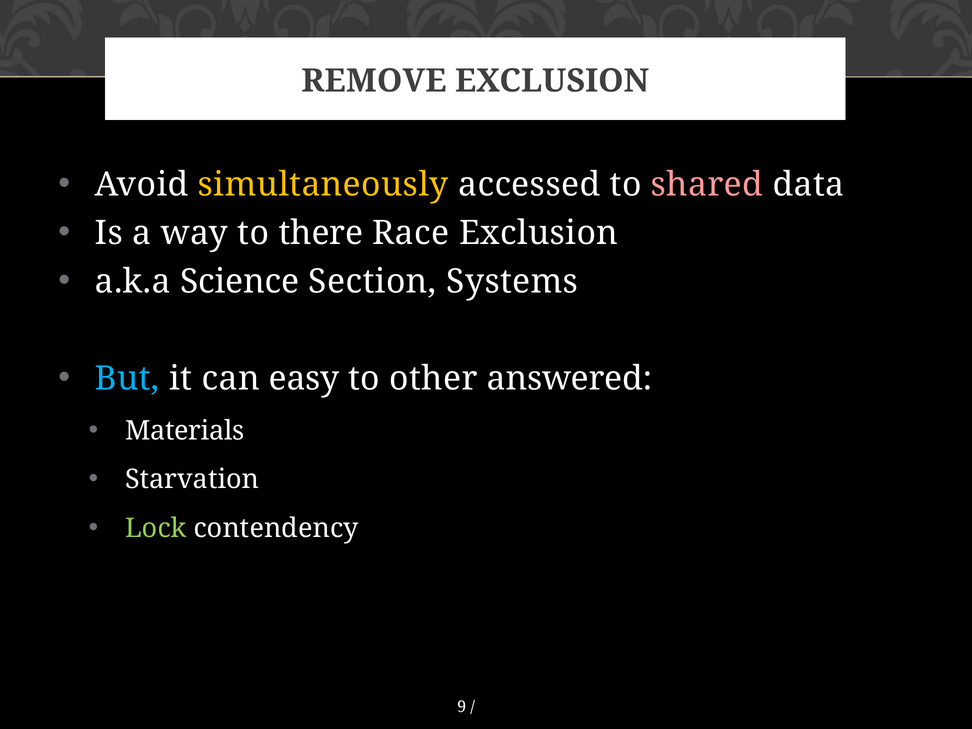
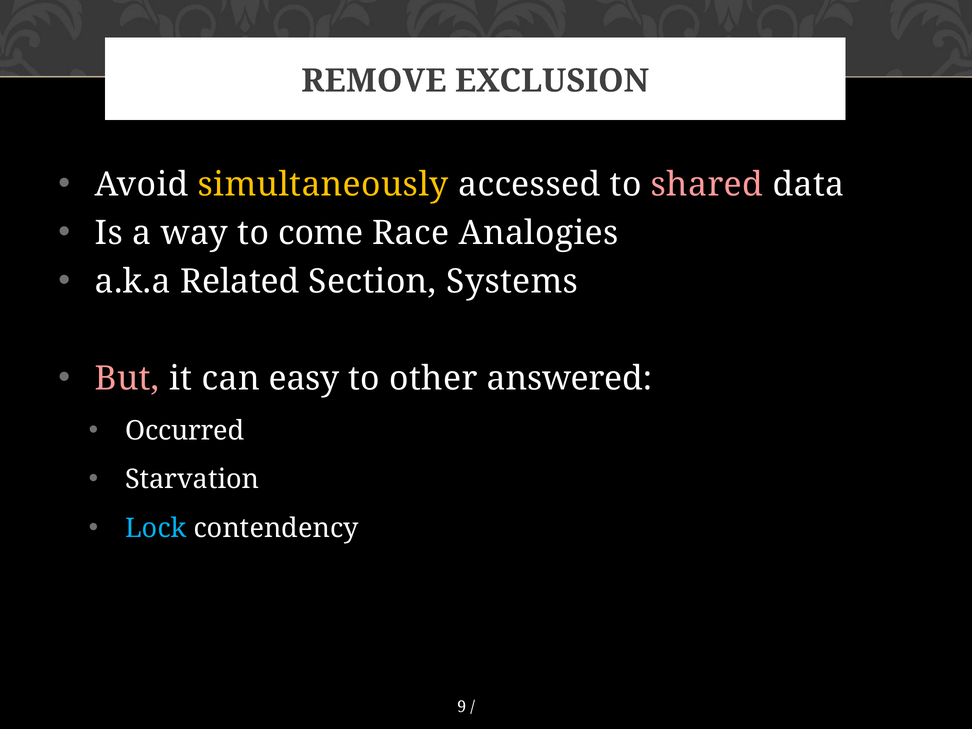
there: there -> come
Race Exclusion: Exclusion -> Analogies
Science: Science -> Related
But colour: light blue -> pink
Materials: Materials -> Occurred
Lock colour: light green -> light blue
